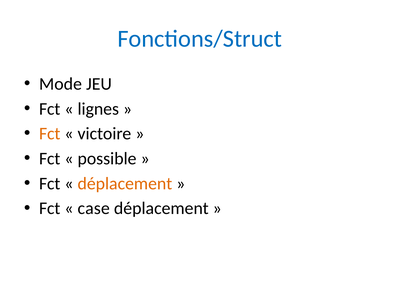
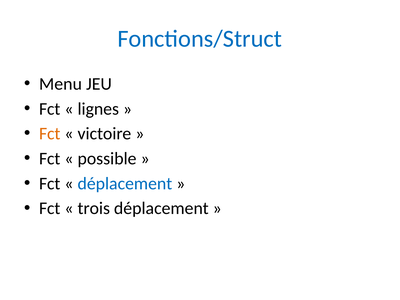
Mode: Mode -> Menu
déplacement at (125, 184) colour: orange -> blue
case: case -> trois
